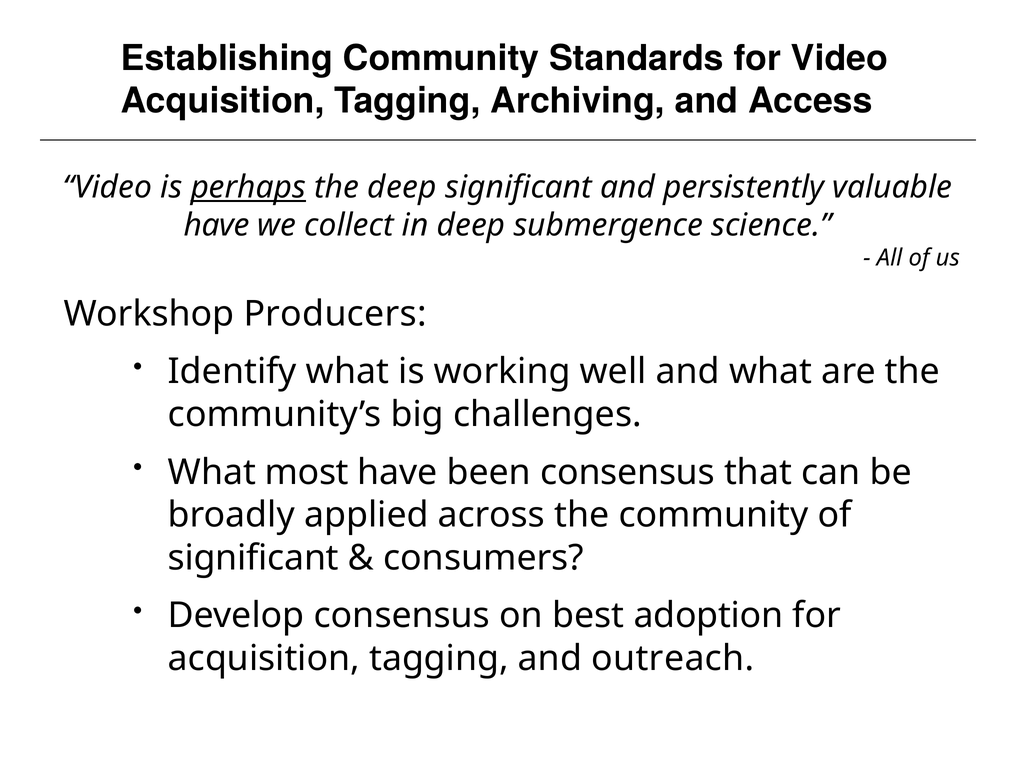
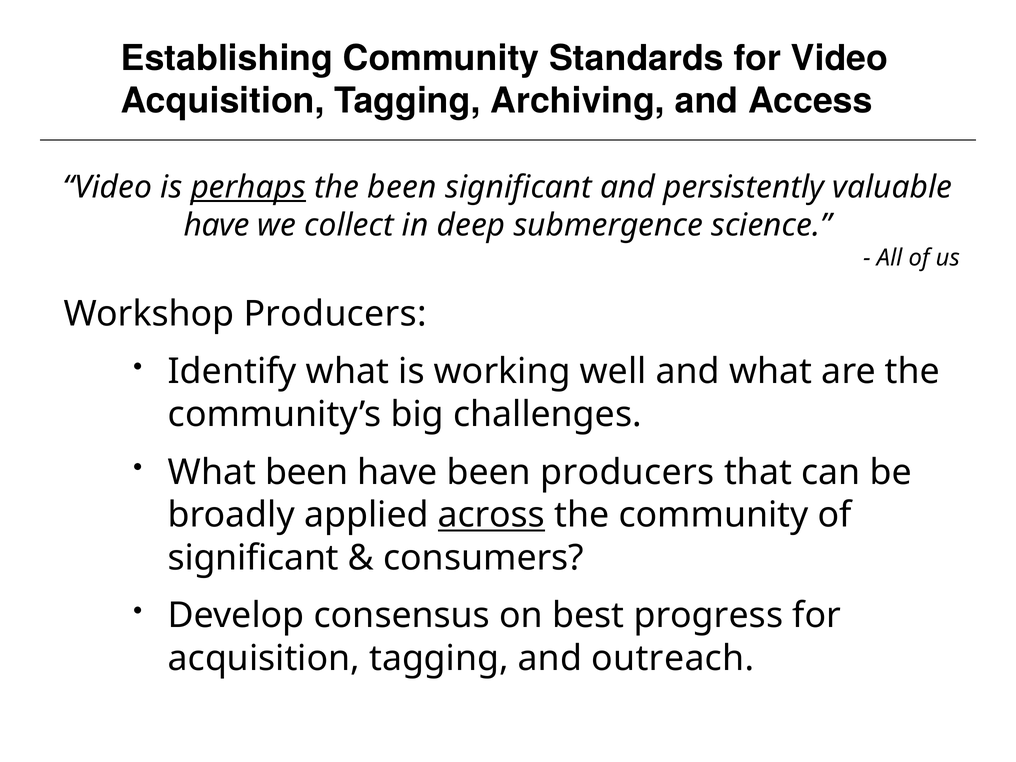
the deep: deep -> been
What most: most -> been
been consensus: consensus -> producers
across underline: none -> present
adoption: adoption -> progress
